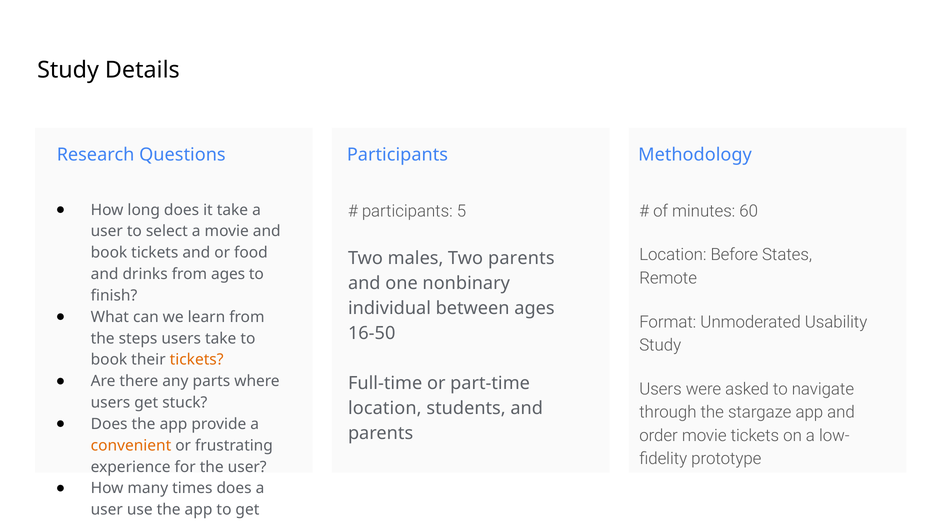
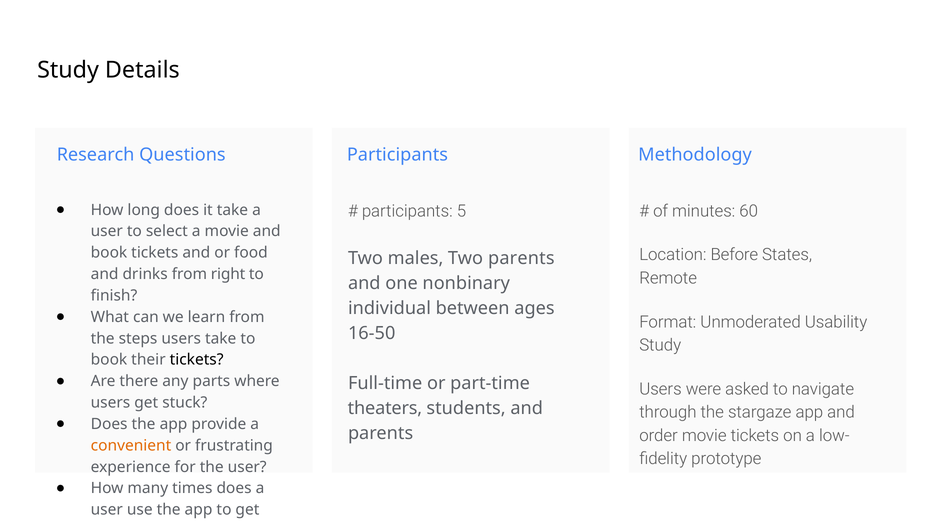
from ages: ages -> right
tickets at (197, 360) colour: orange -> black
location at (385, 409): location -> theaters
